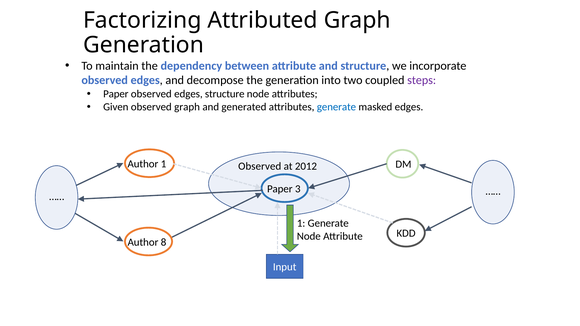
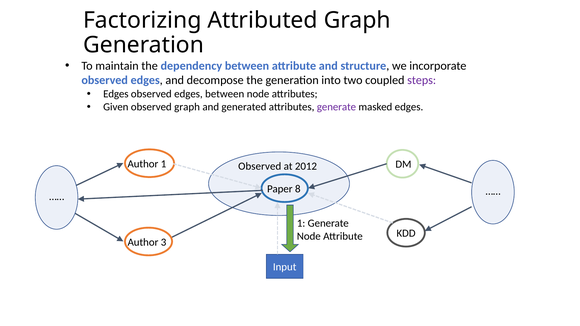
Paper at (116, 94): Paper -> Edges
edges structure: structure -> between
generate at (336, 107) colour: blue -> purple
3: 3 -> 8
8: 8 -> 3
